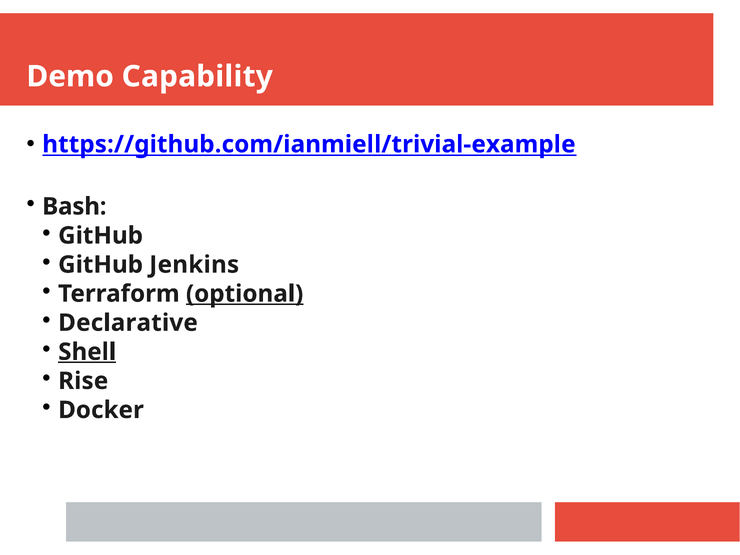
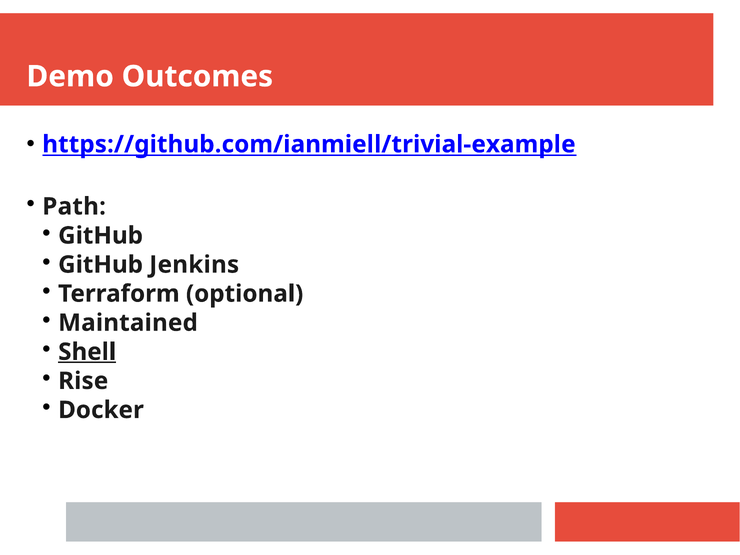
Capability: Capability -> Outcomes
Bash: Bash -> Path
optional underline: present -> none
Declarative: Declarative -> Maintained
